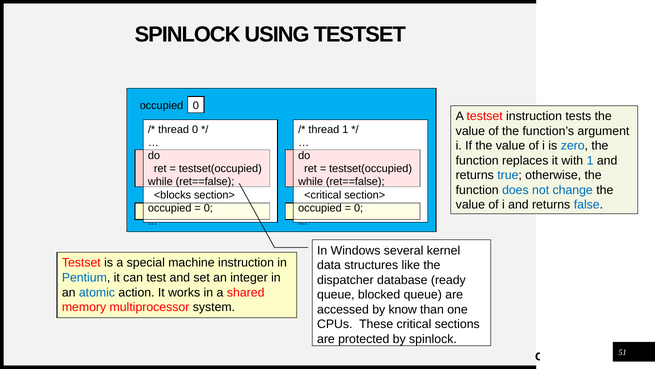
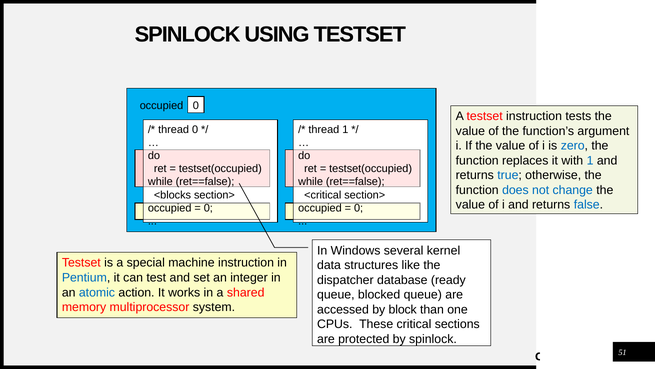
know: know -> block
